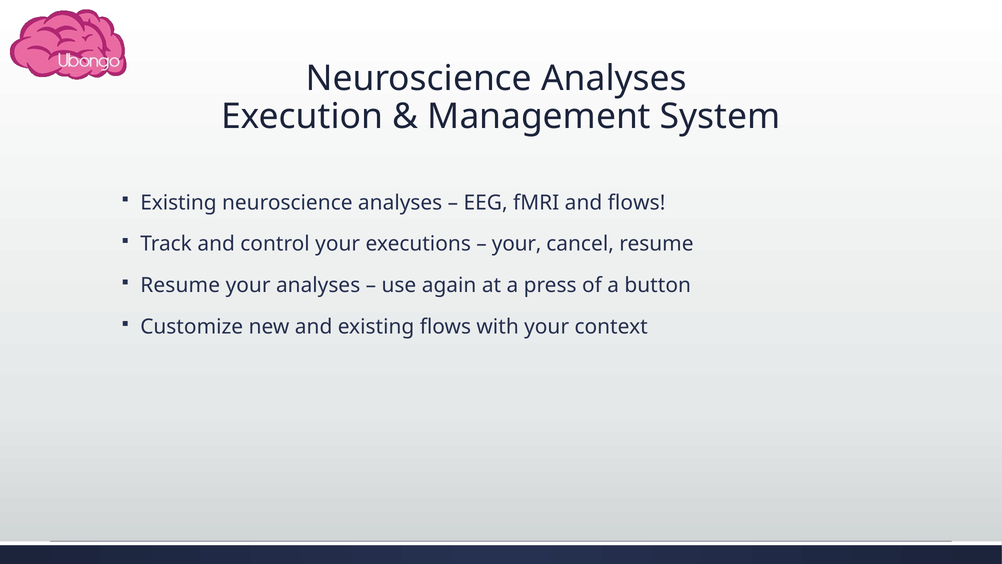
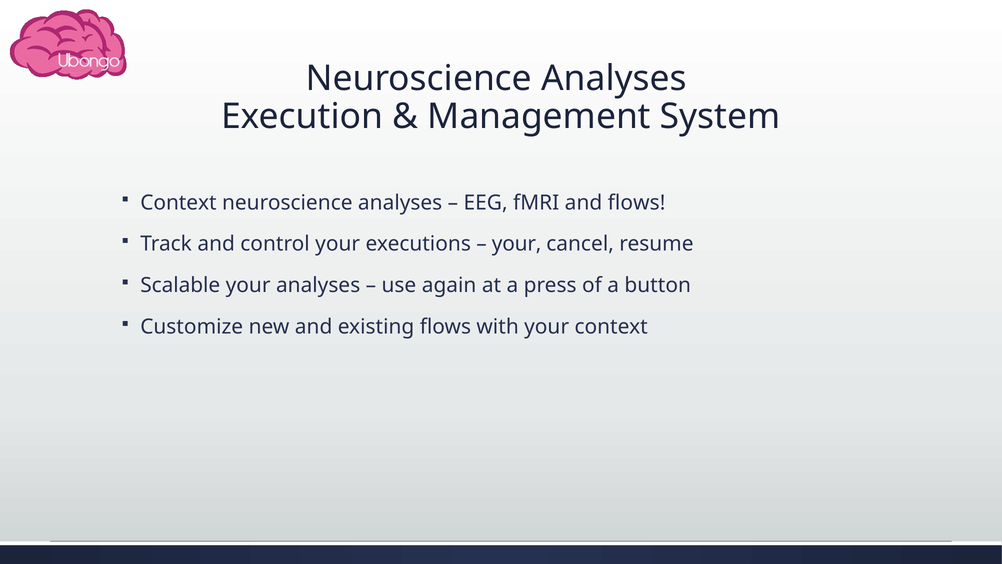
Existing at (178, 203): Existing -> Context
Resume at (180, 285): Resume -> Scalable
